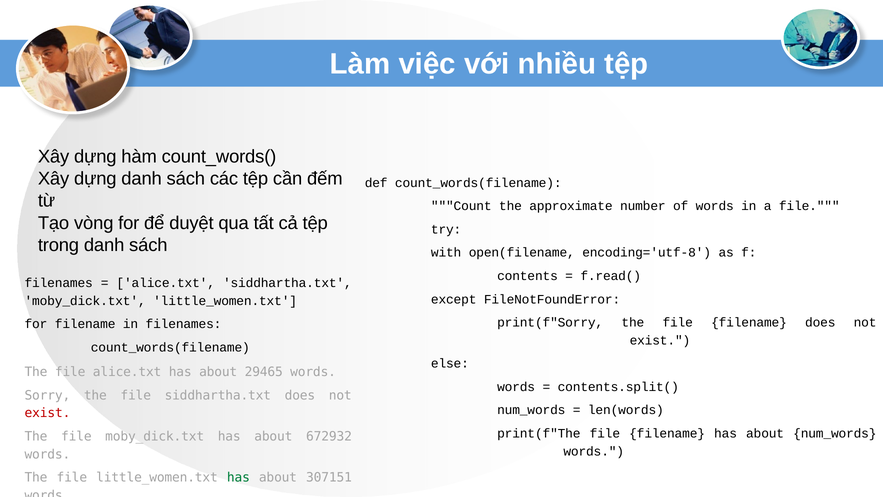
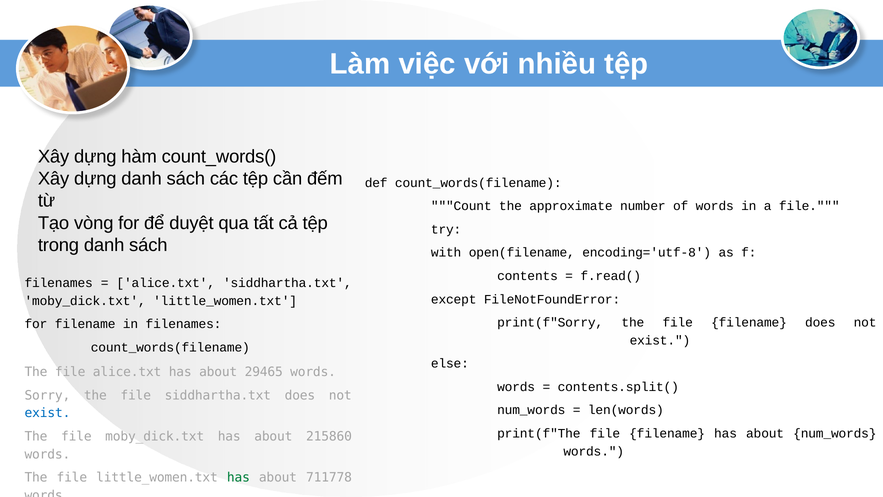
exist at (47, 413) colour: red -> blue
672932: 672932 -> 215860
307151: 307151 -> 711778
